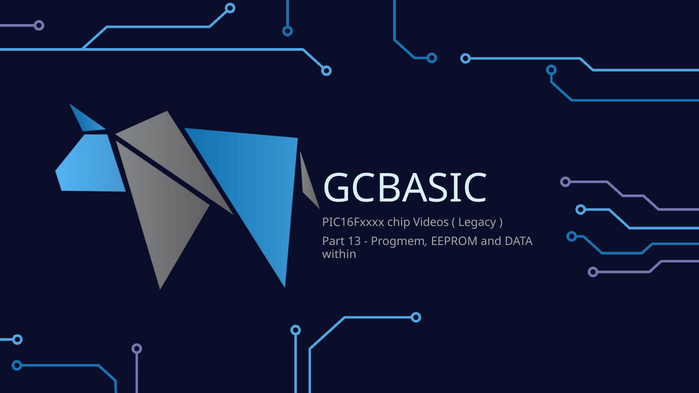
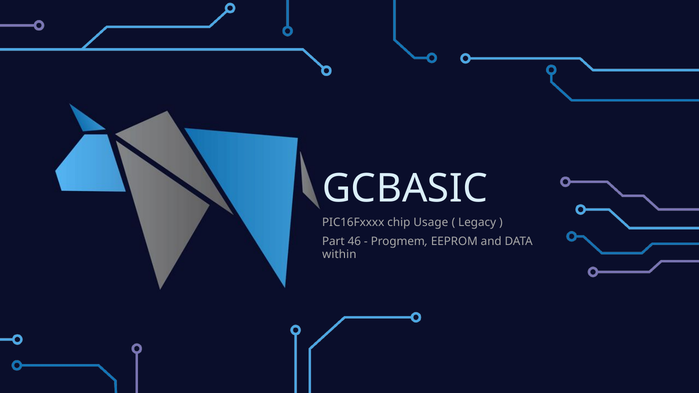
Videos: Videos -> Usage
13: 13 -> 46
